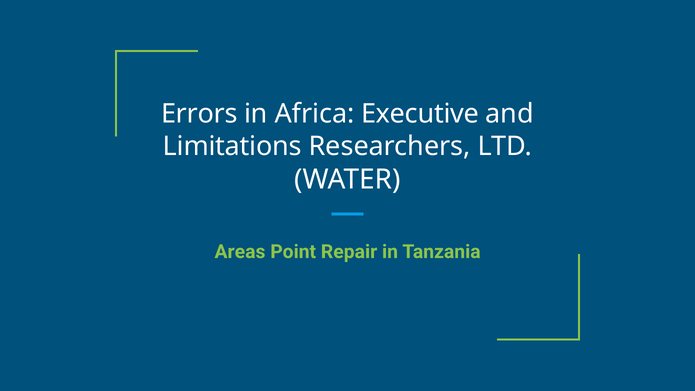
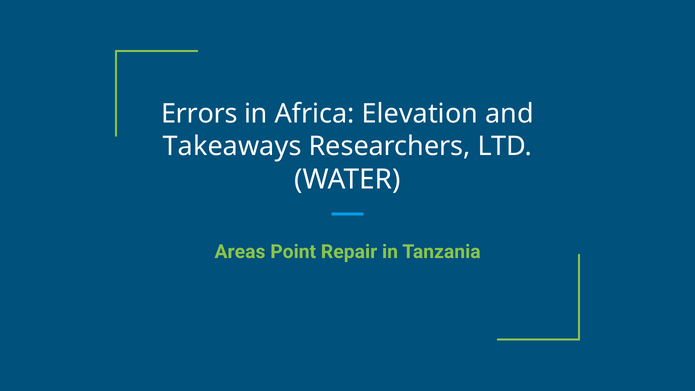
Executive: Executive -> Elevation
Limitations: Limitations -> Takeaways
